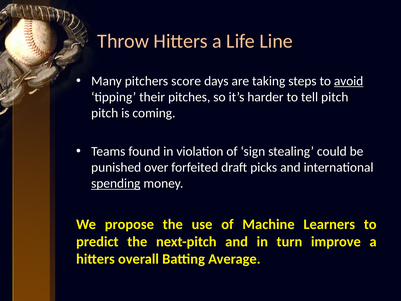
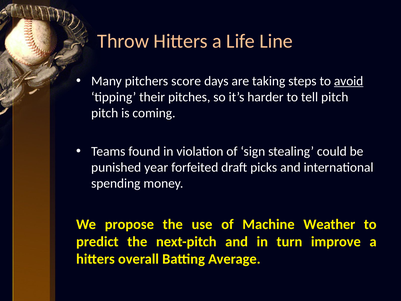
over: over -> year
spending underline: present -> none
Learners: Learners -> Weather
